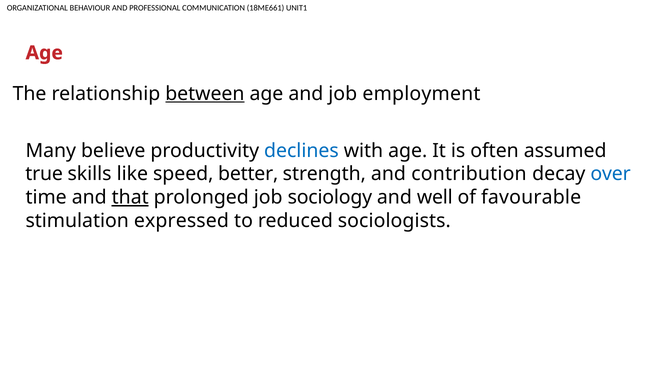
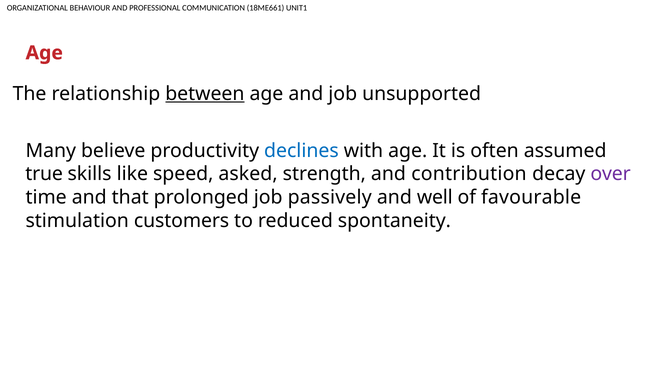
employment: employment -> unsupported
better: better -> asked
over colour: blue -> purple
that underline: present -> none
sociology: sociology -> passively
expressed: expressed -> customers
sociologists: sociologists -> spontaneity
